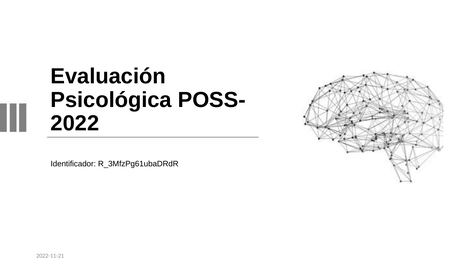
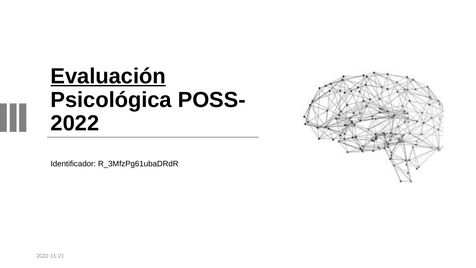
Evaluación underline: none -> present
